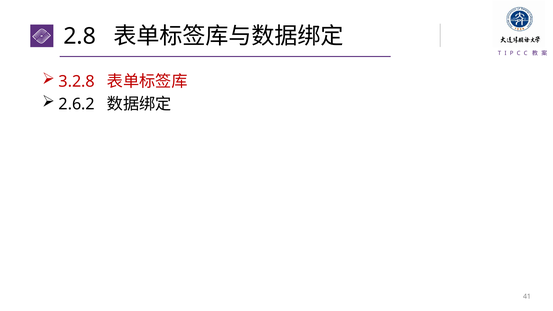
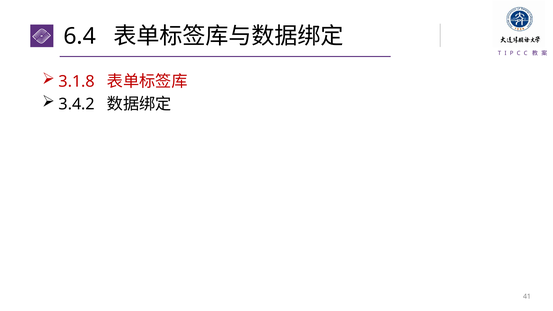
2.8: 2.8 -> 6.4
3.2.8: 3.2.8 -> 3.1.8
2.6.2: 2.6.2 -> 3.4.2
